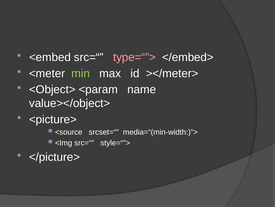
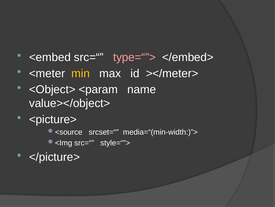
min colour: light green -> yellow
